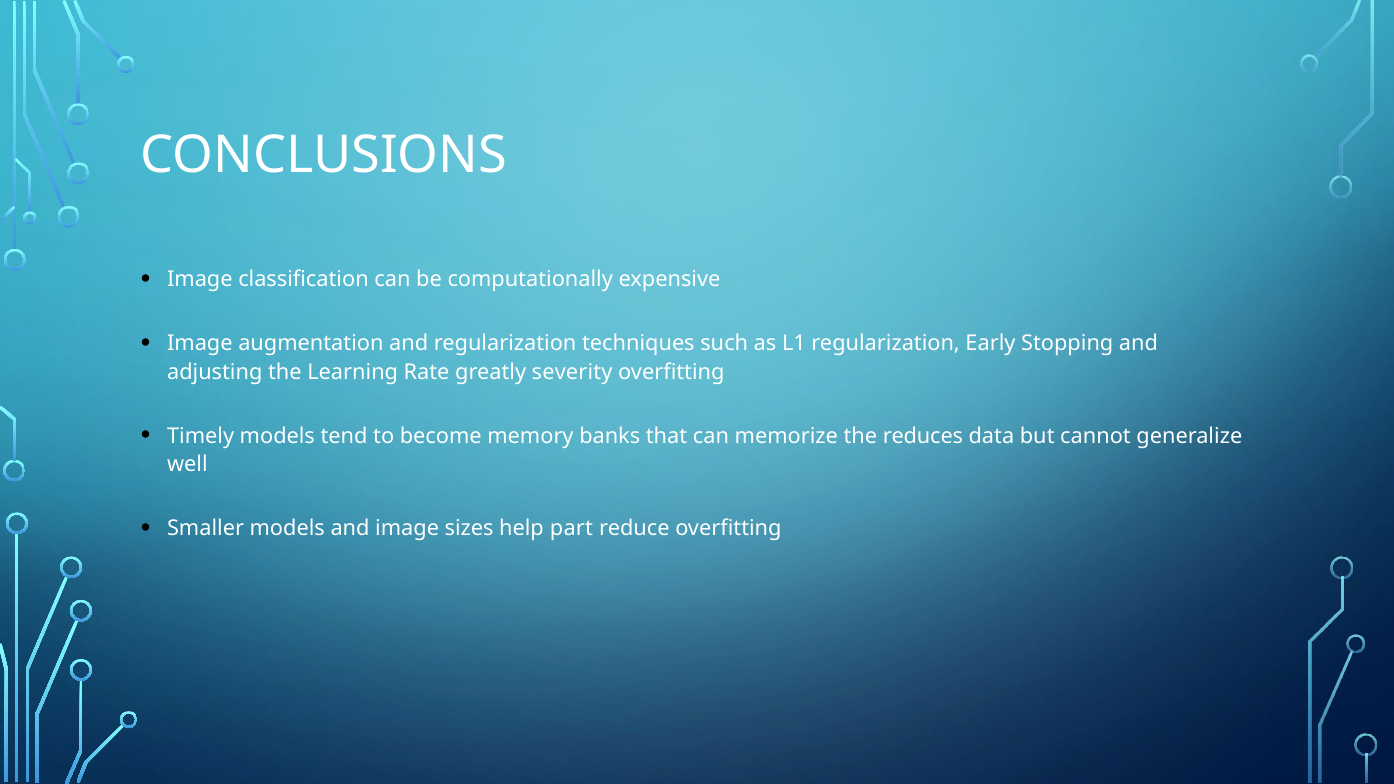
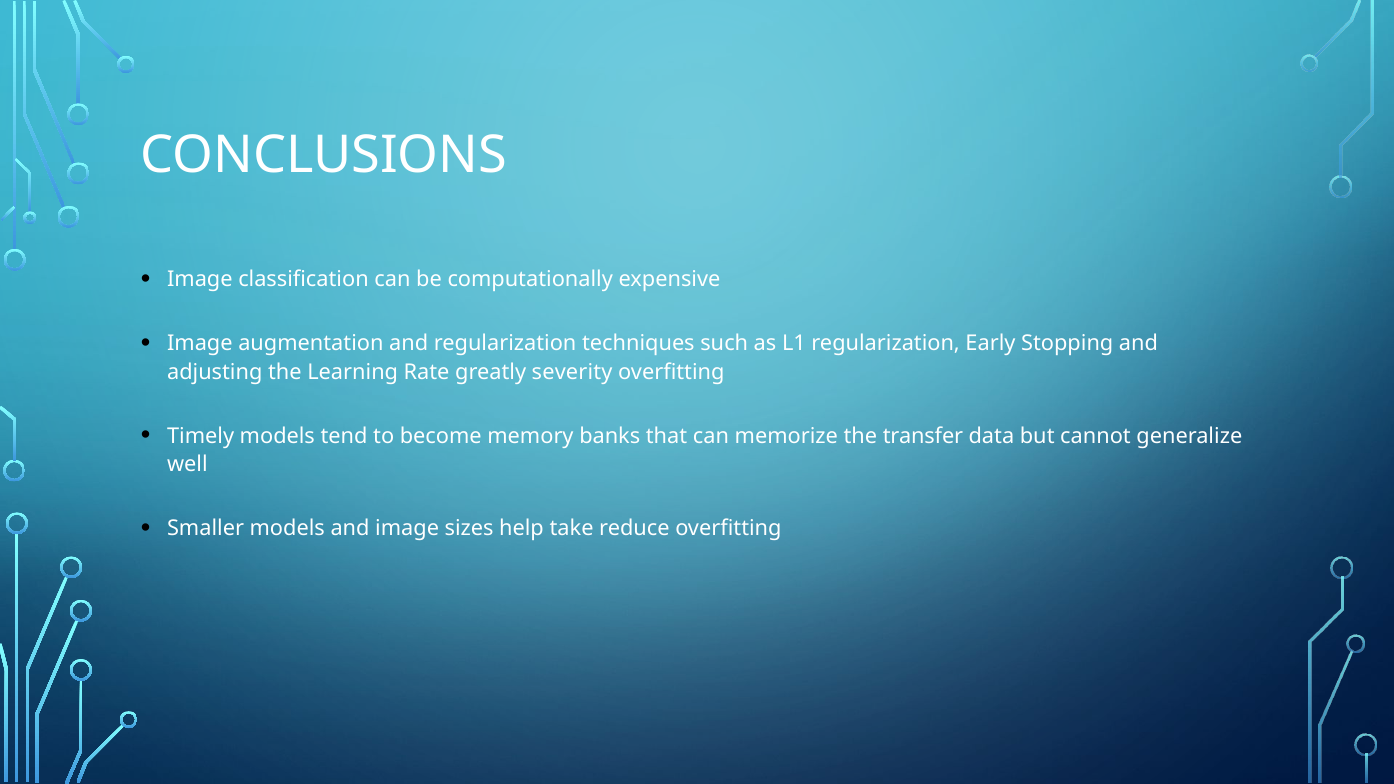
reduces: reduces -> transfer
part: part -> take
